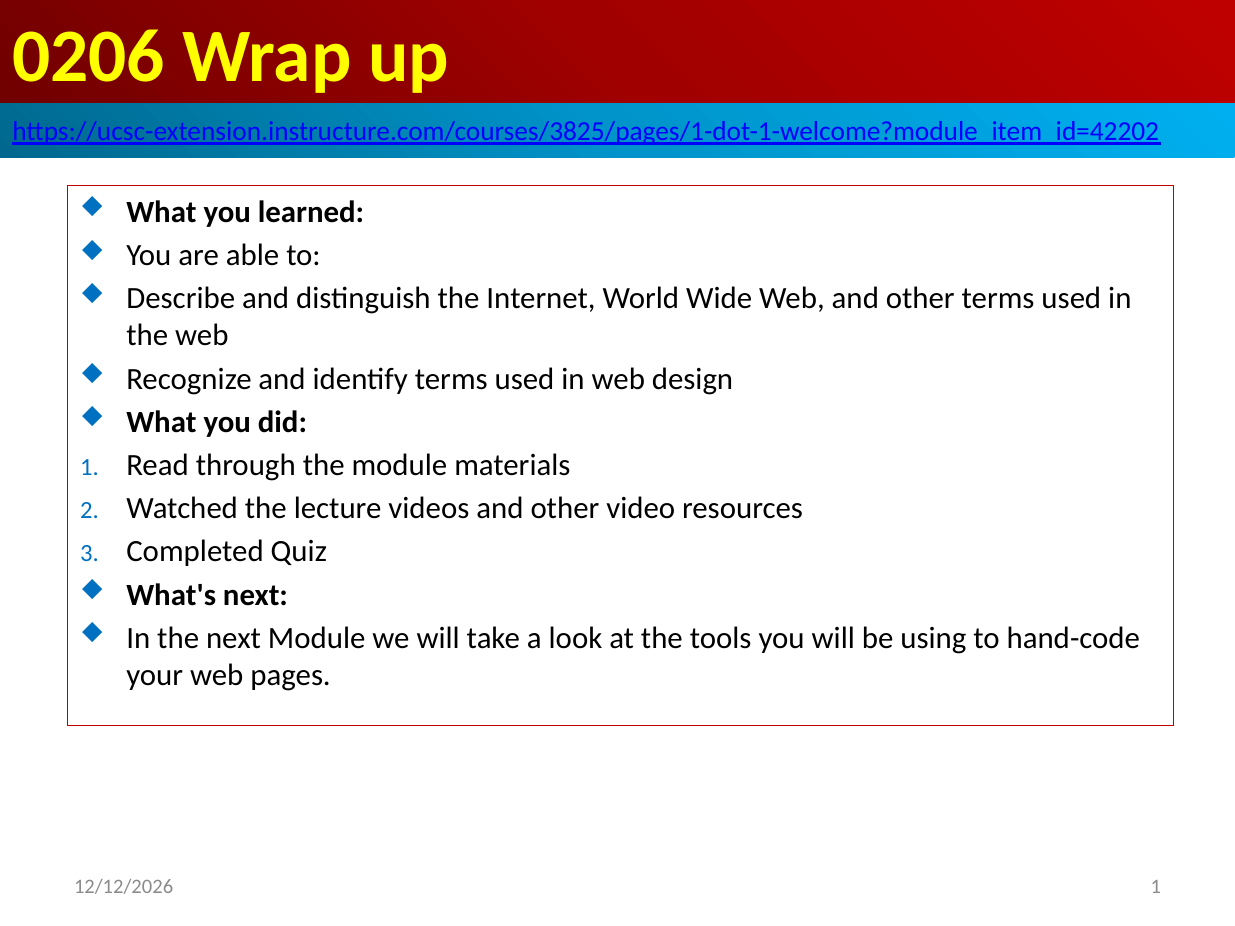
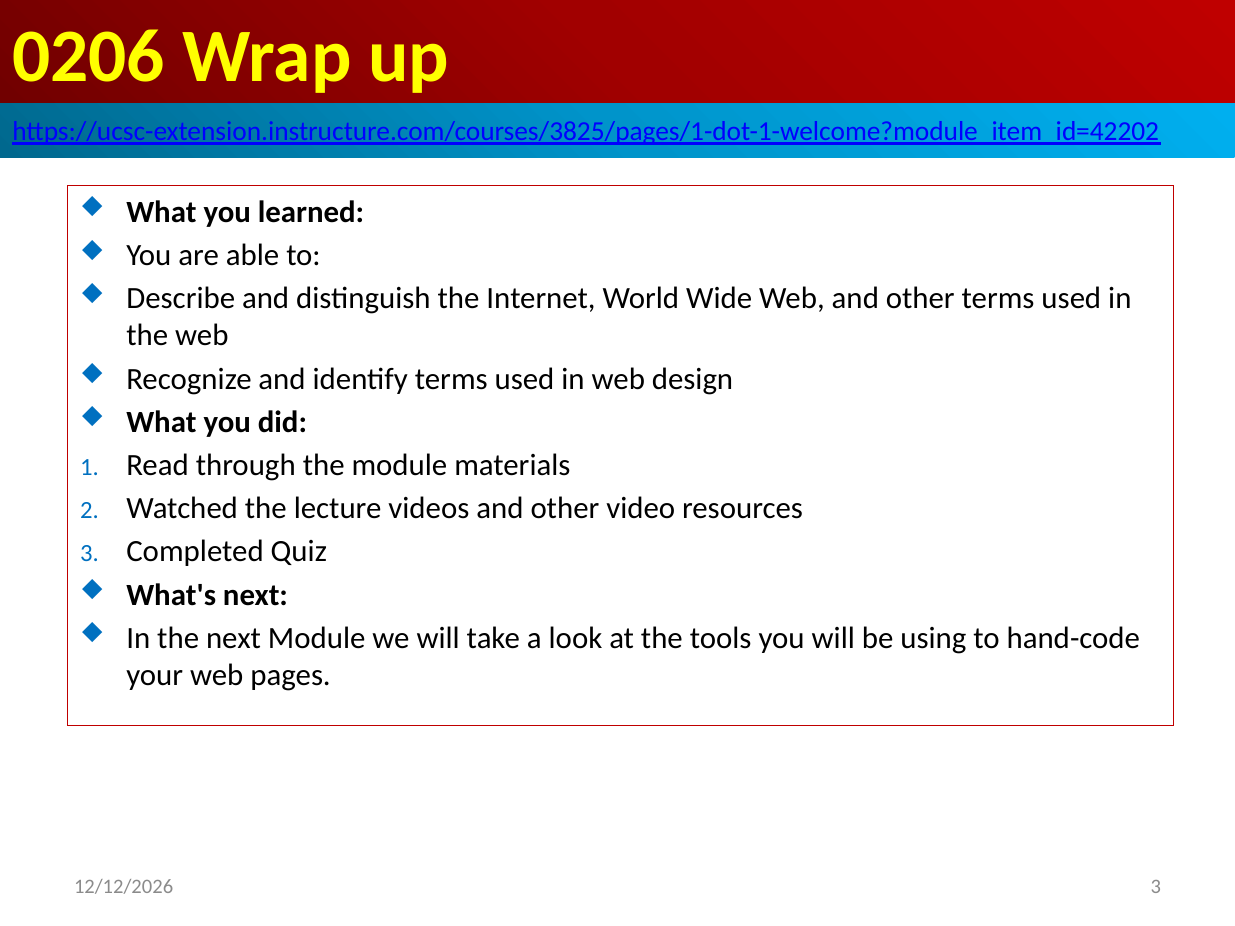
1 at (1156, 887): 1 -> 3
